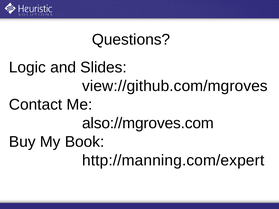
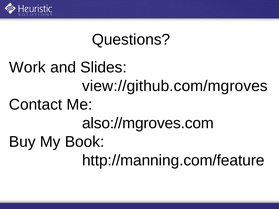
Logic: Logic -> Work
http://manning.com/expert: http://manning.com/expert -> http://manning.com/feature
